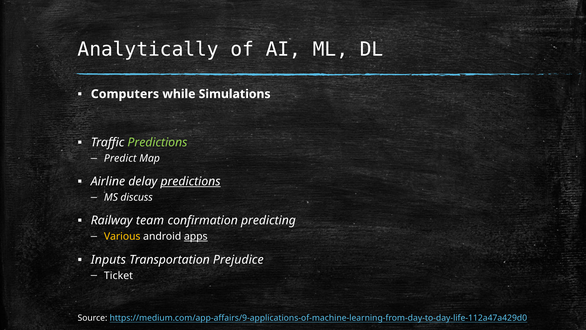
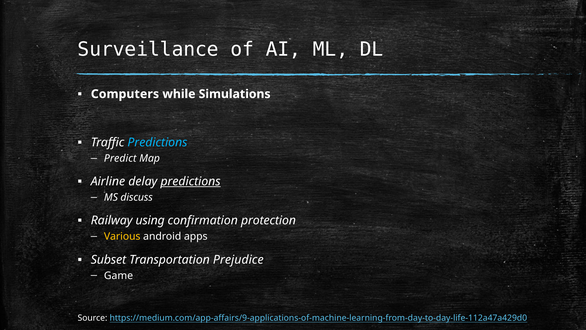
Analytically: Analytically -> Surveillance
Predictions at (157, 142) colour: light green -> light blue
team: team -> using
predicting: predicting -> protection
apps underline: present -> none
Inputs: Inputs -> Subset
Ticket: Ticket -> Game
